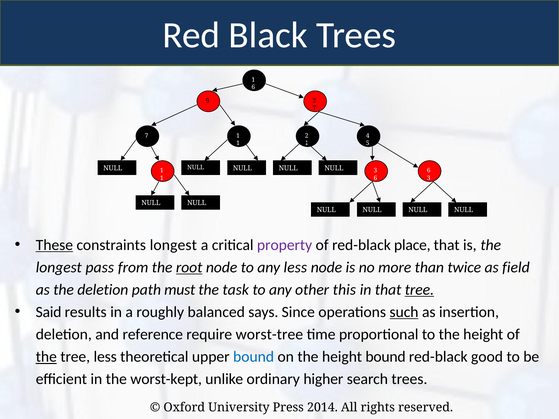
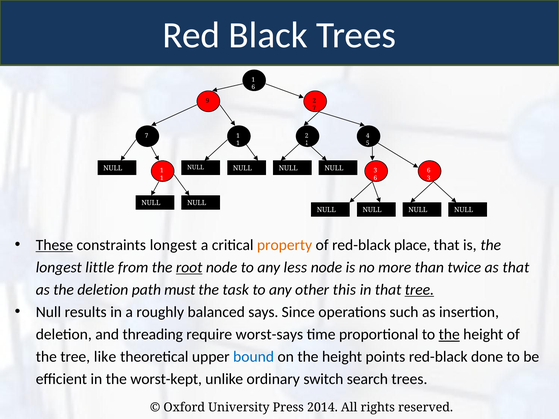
property colour: purple -> orange
pass: pass -> little
as field: field -> that
Said at (49, 312): Said -> Null
such underline: present -> none
reference: reference -> threading
worst-tree: worst-tree -> worst-says
the at (449, 335) underline: none -> present
the at (46, 357) underline: present -> none
tree less: less -> like
height bound: bound -> points
good: good -> done
higher: higher -> switch
